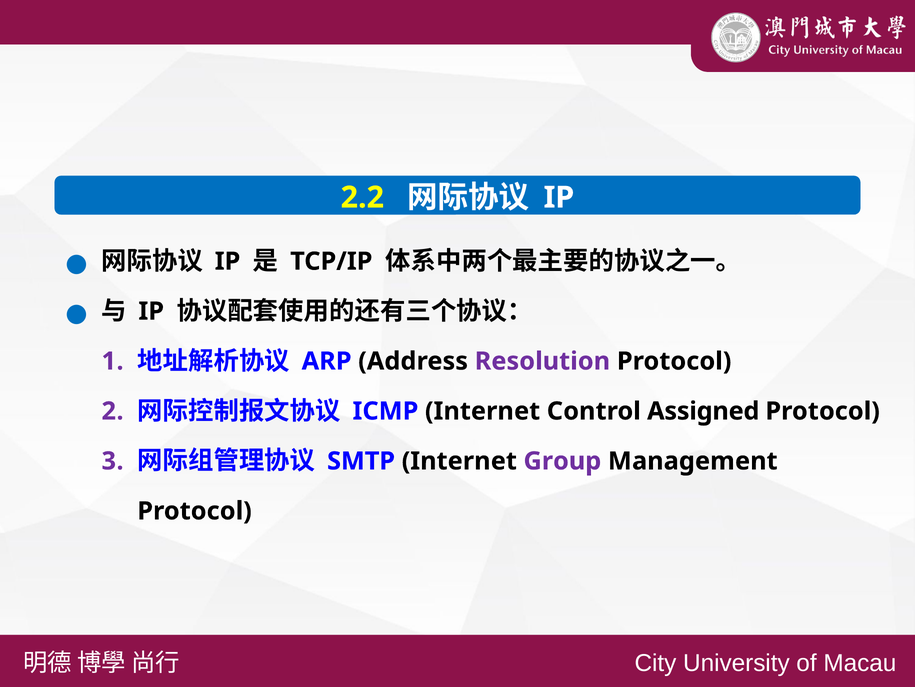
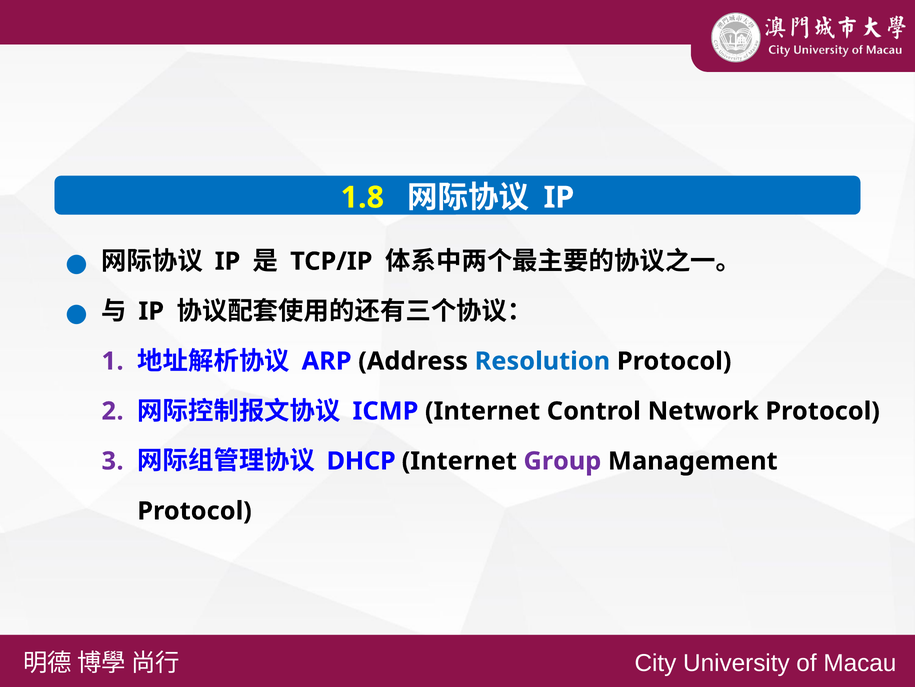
2.2: 2.2 -> 1.8
Resolution colour: purple -> blue
Assigned: Assigned -> Network
SMTP: SMTP -> DHCP
